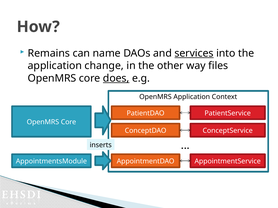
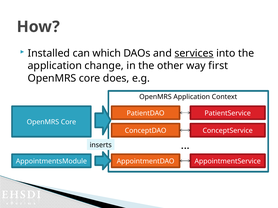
Remains: Remains -> Installed
name: name -> which
files: files -> first
does underline: present -> none
